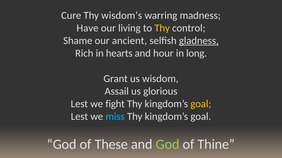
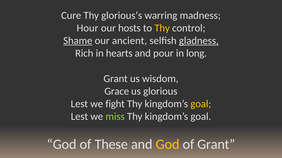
wisdom’s: wisdom’s -> glorious’s
Have: Have -> Hour
living: living -> hosts
Shame underline: none -> present
hour: hour -> pour
Assail: Assail -> Grace
miss colour: light blue -> light green
God at (168, 145) colour: light green -> yellow
of Thine: Thine -> Grant
